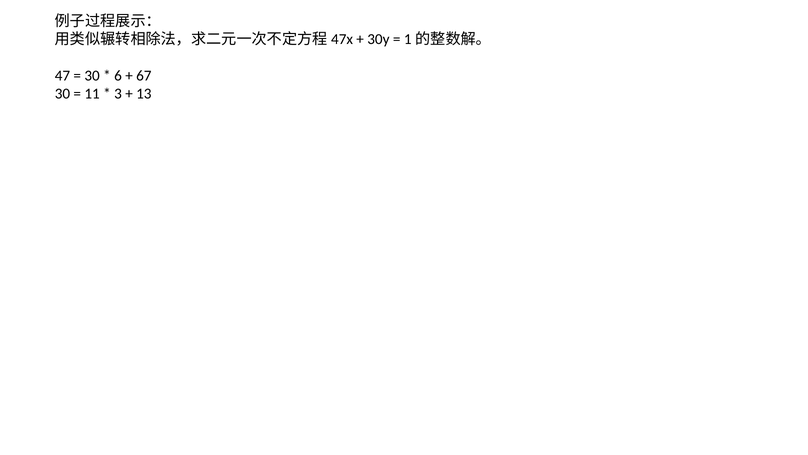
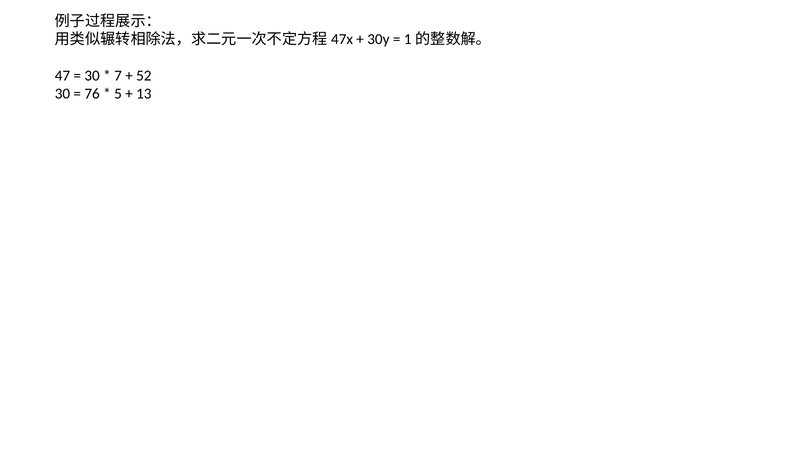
6: 6 -> 7
67: 67 -> 52
11: 11 -> 76
3: 3 -> 5
